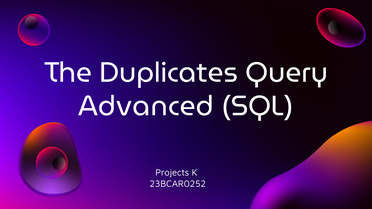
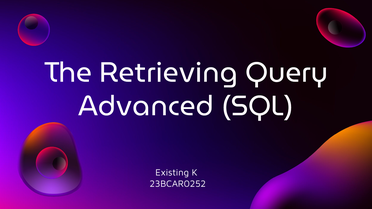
Duplicates: Duplicates -> Retrieving
Projects: Projects -> Existing
